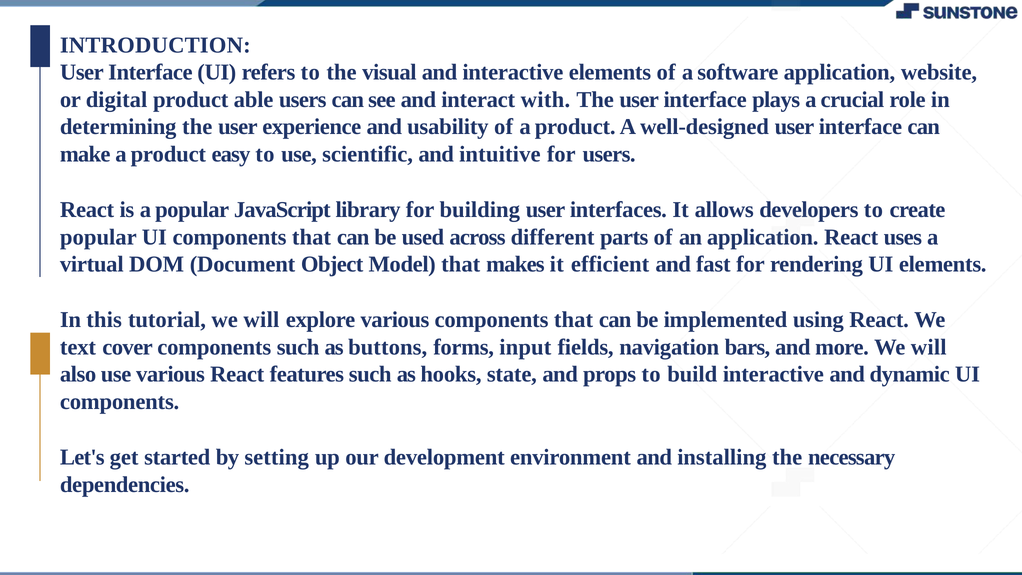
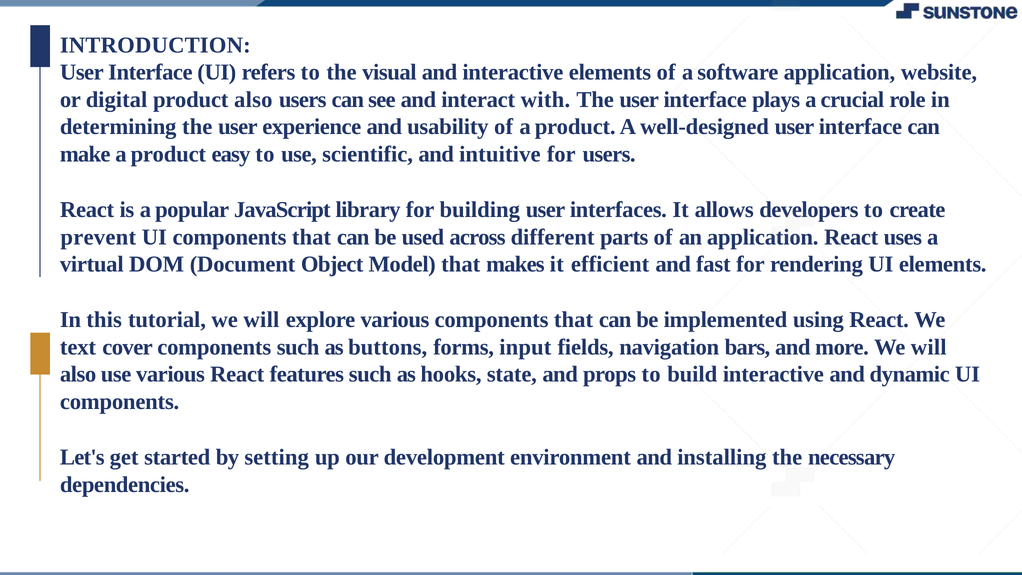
product able: able -> also
popular at (98, 237): popular -> prevent
